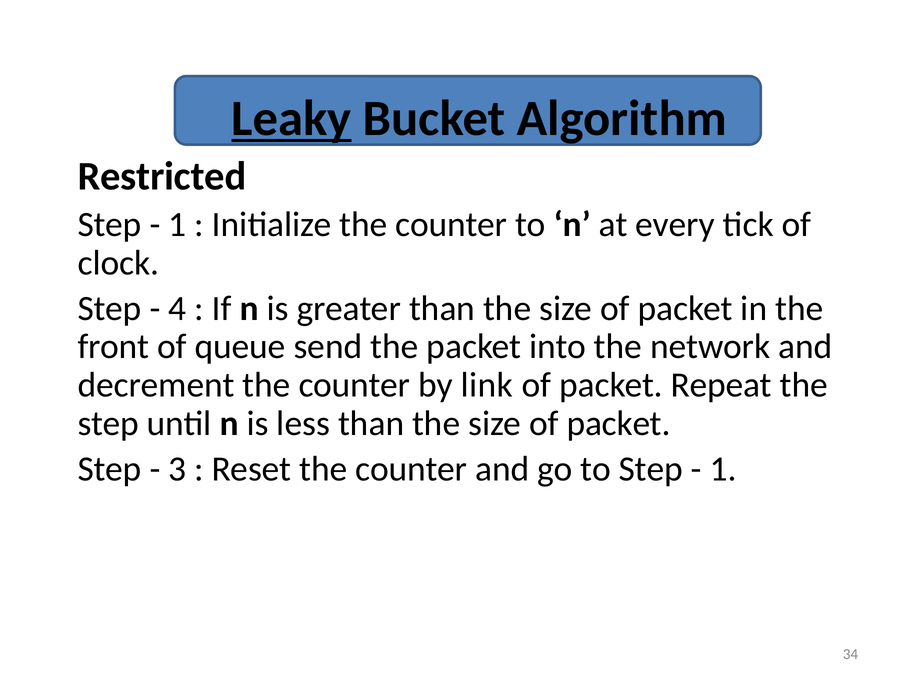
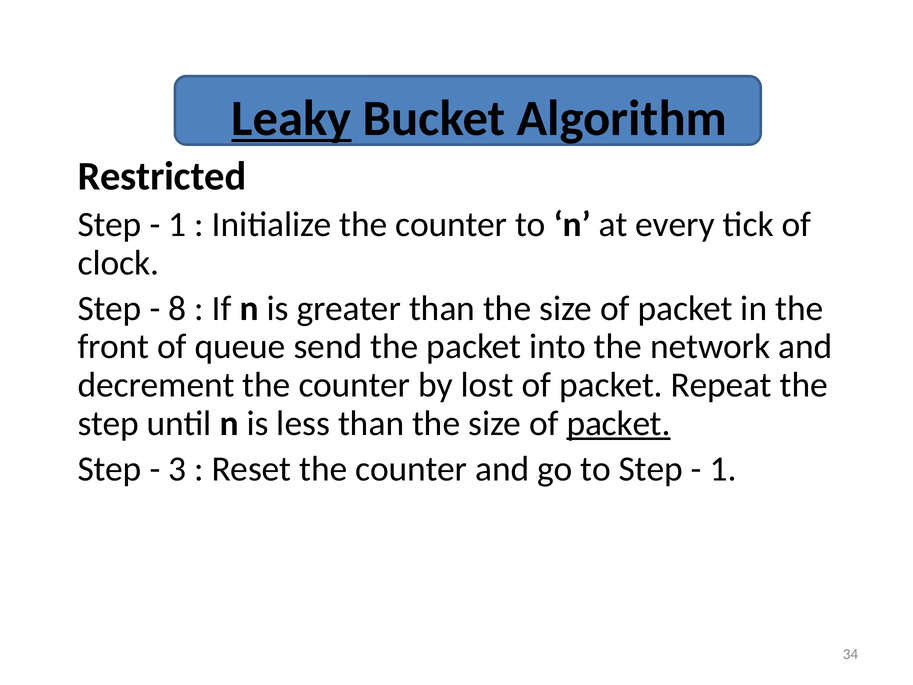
4: 4 -> 8
link: link -> lost
packet at (619, 423) underline: none -> present
